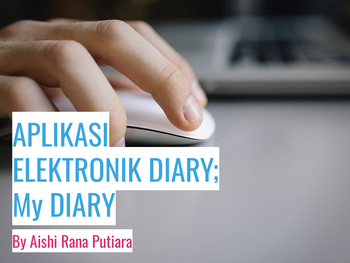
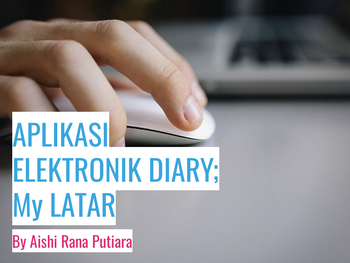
My DIARY: DIARY -> LATAR
